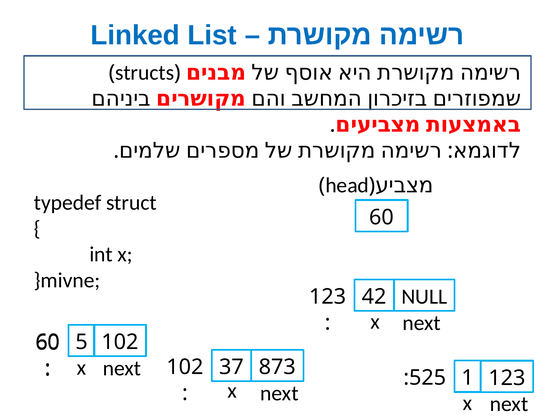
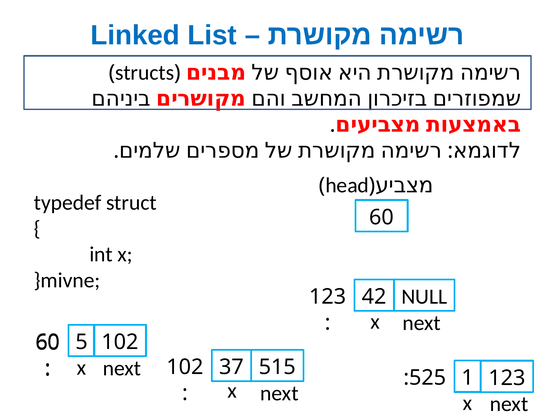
873: 873 -> 515
